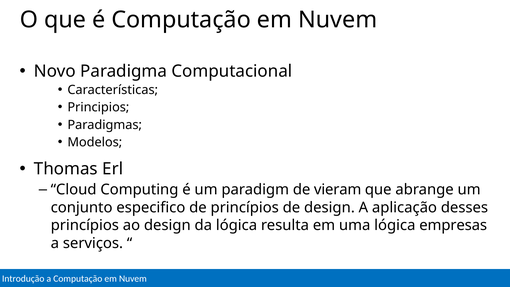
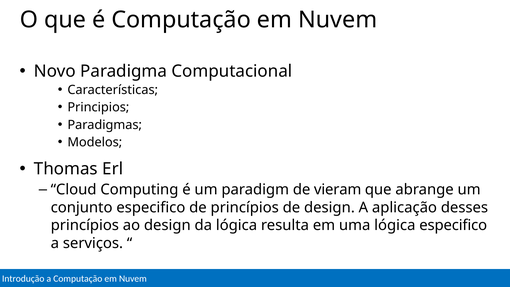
lógica empresas: empresas -> especifico
